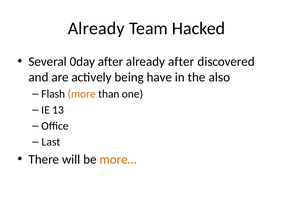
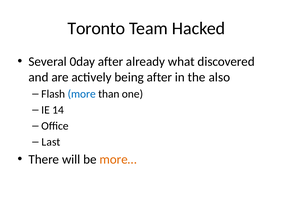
Already at (96, 28): Already -> Toronto
already after: after -> what
being have: have -> after
more colour: orange -> blue
13: 13 -> 14
